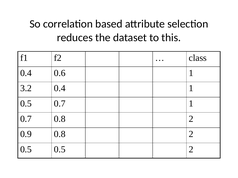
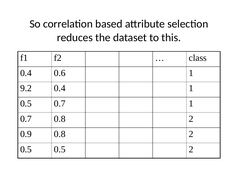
3.2: 3.2 -> 9.2
